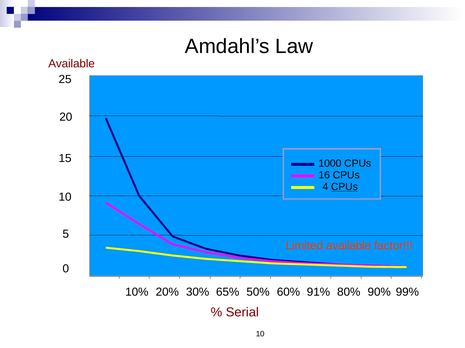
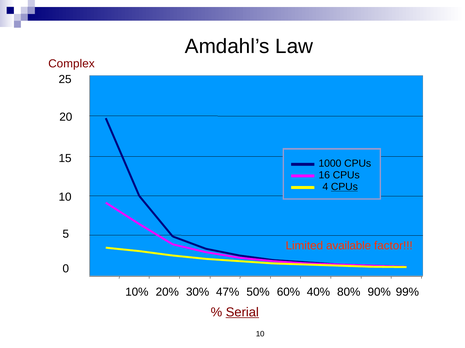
Available at (72, 64): Available -> Complex
65%: 65% -> 47%
91%: 91% -> 40%
Serial underline: none -> present
